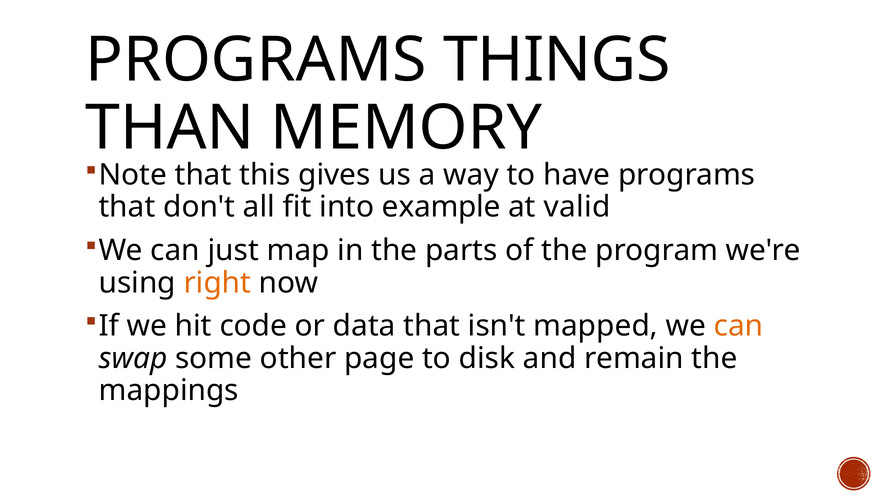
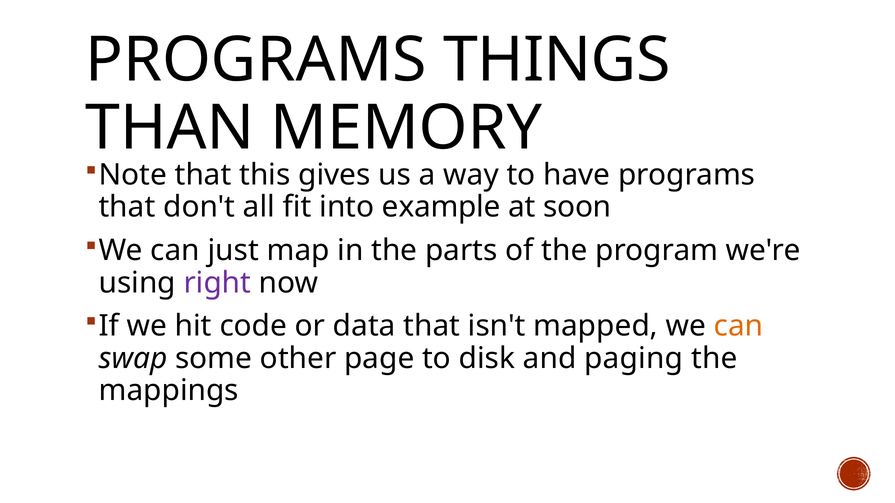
valid: valid -> soon
right colour: orange -> purple
remain: remain -> paging
